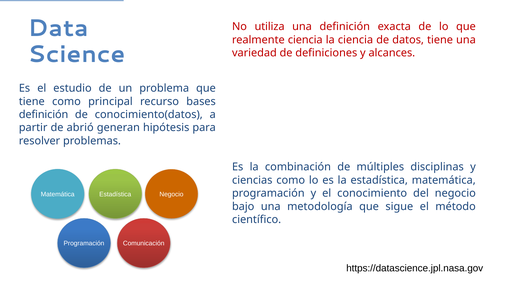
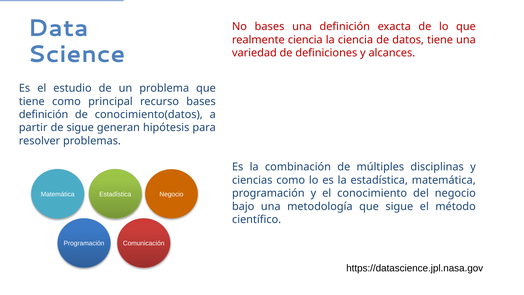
No utiliza: utiliza -> bases
de abrió: abrió -> sigue
